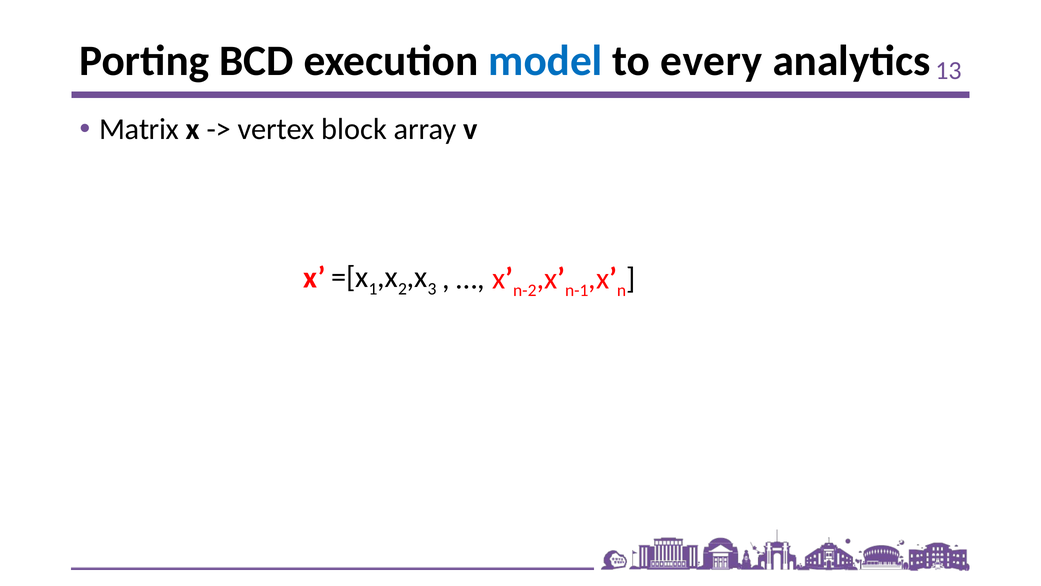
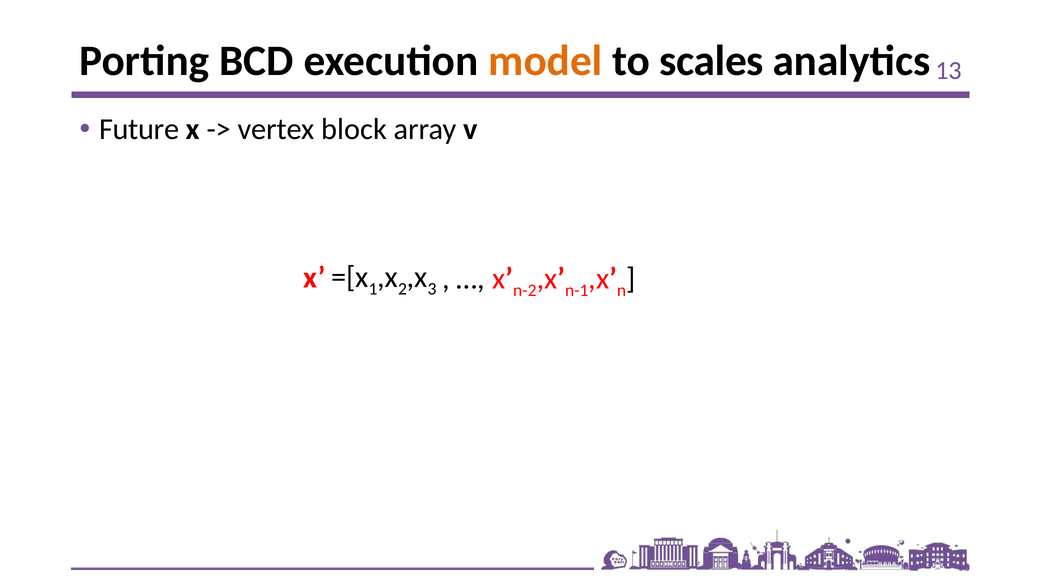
model colour: blue -> orange
every: every -> scales
Matrix: Matrix -> Future
